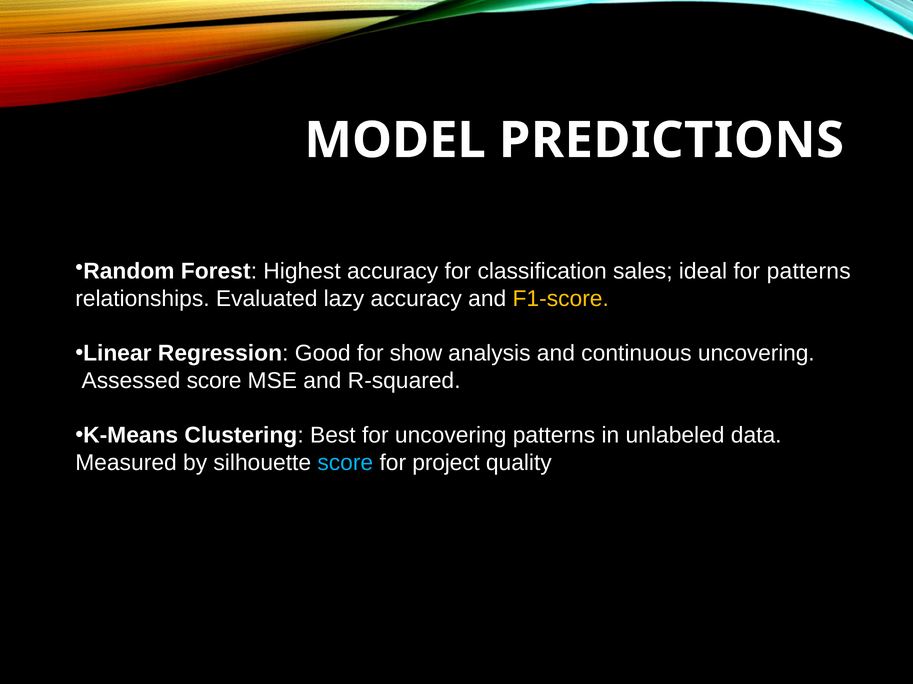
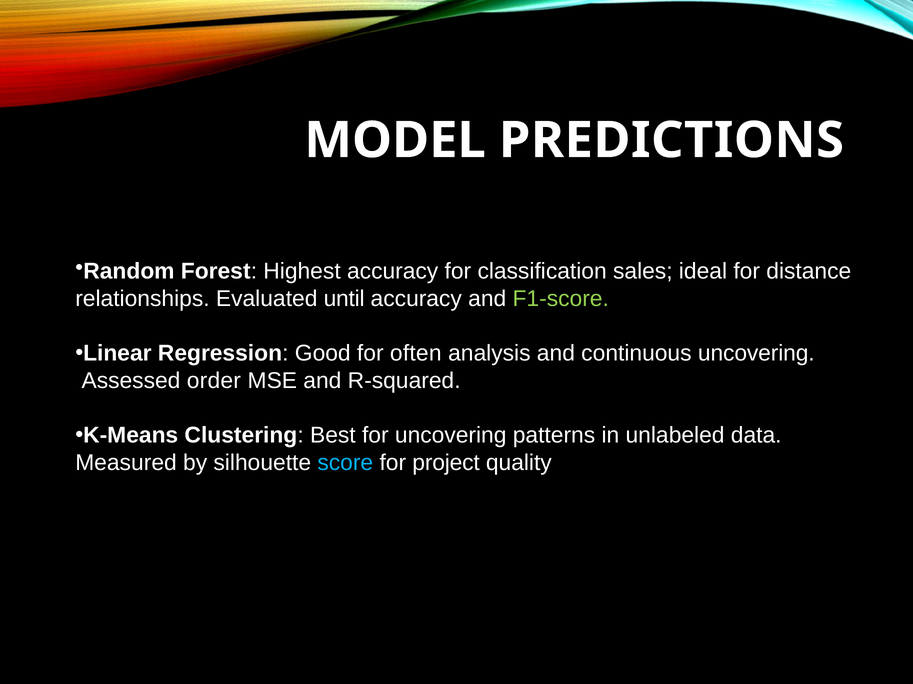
for patterns: patterns -> distance
lazy: lazy -> until
F1-score colour: yellow -> light green
show: show -> often
Assessed score: score -> order
